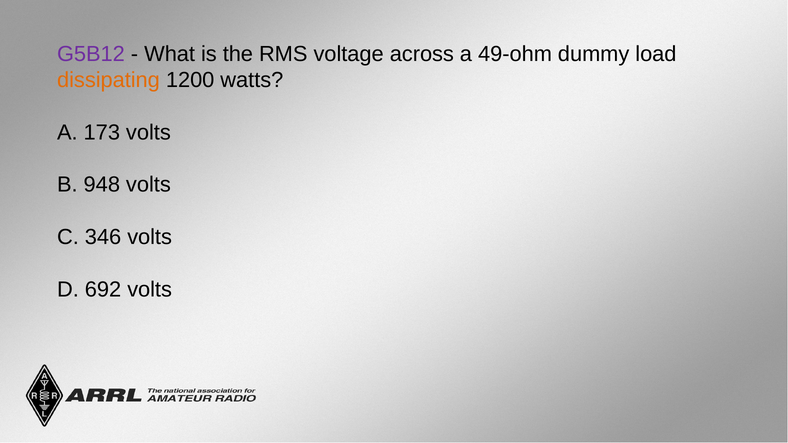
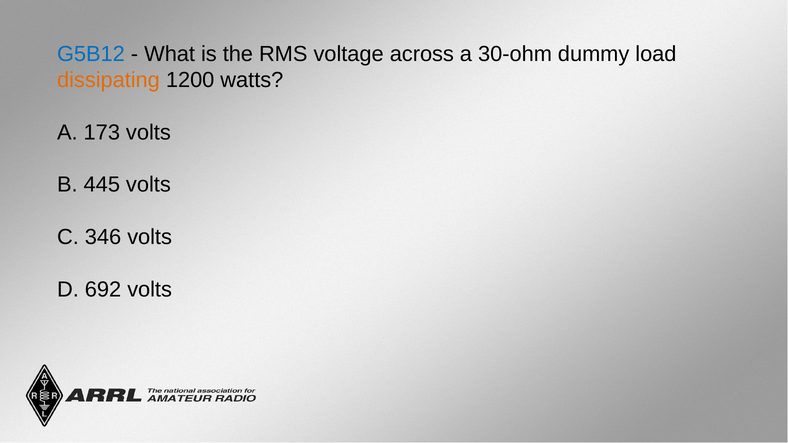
G5B12 colour: purple -> blue
49-ohm: 49-ohm -> 30-ohm
948: 948 -> 445
